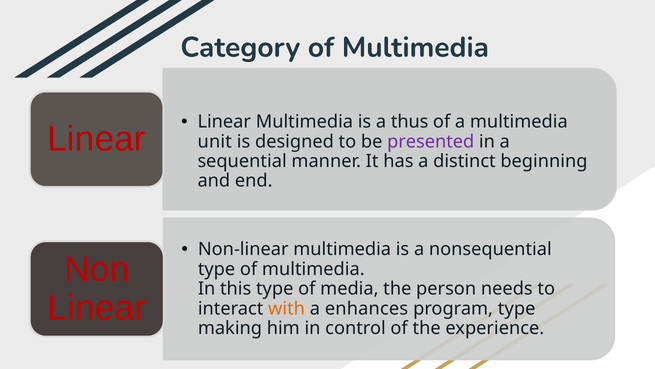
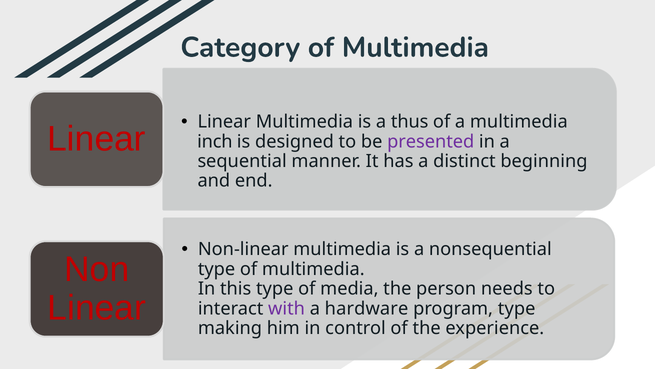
unit: unit -> inch
with colour: orange -> purple
enhances: enhances -> hardware
